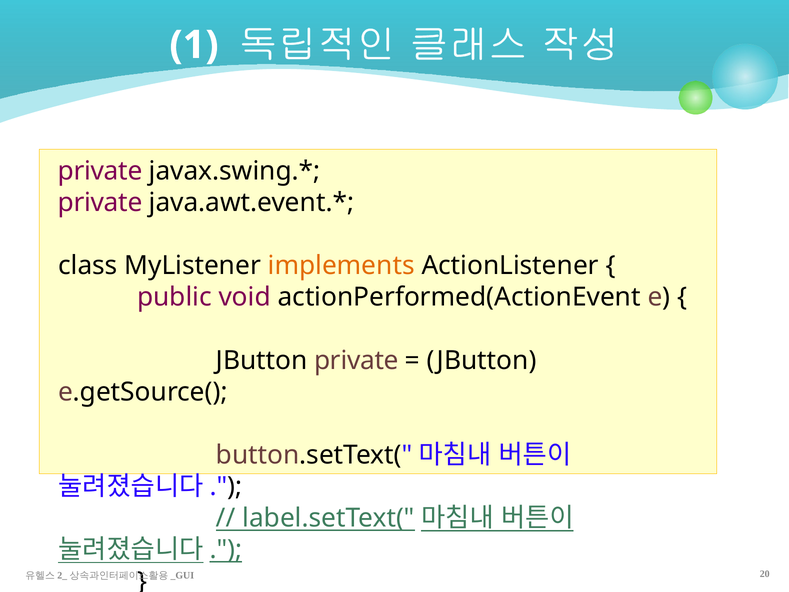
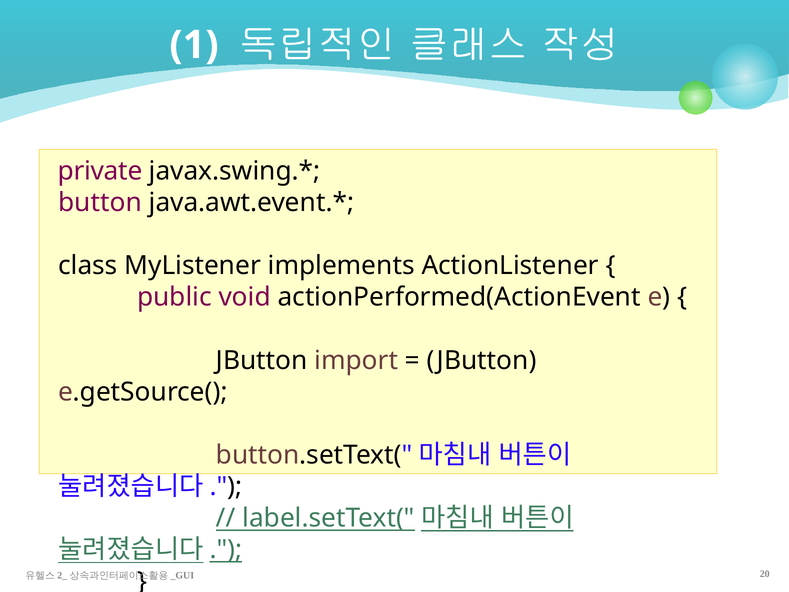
private at (100, 202): private -> button
implements colour: orange -> black
JButton private: private -> import
